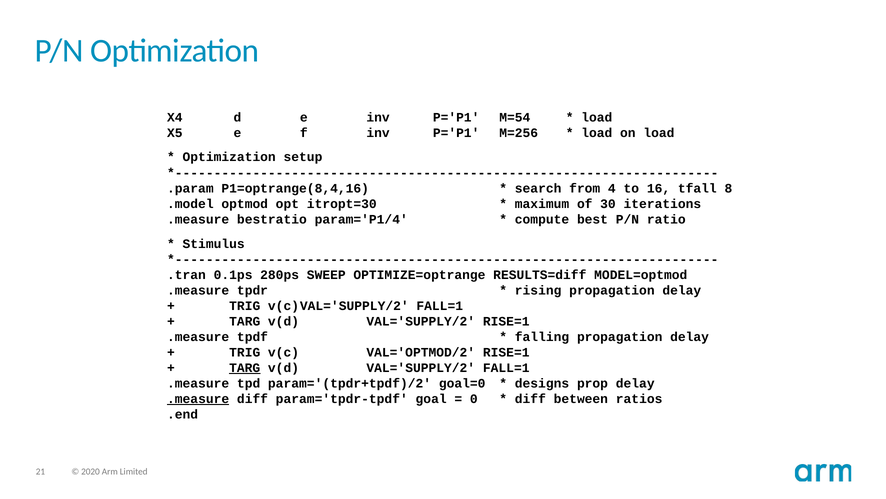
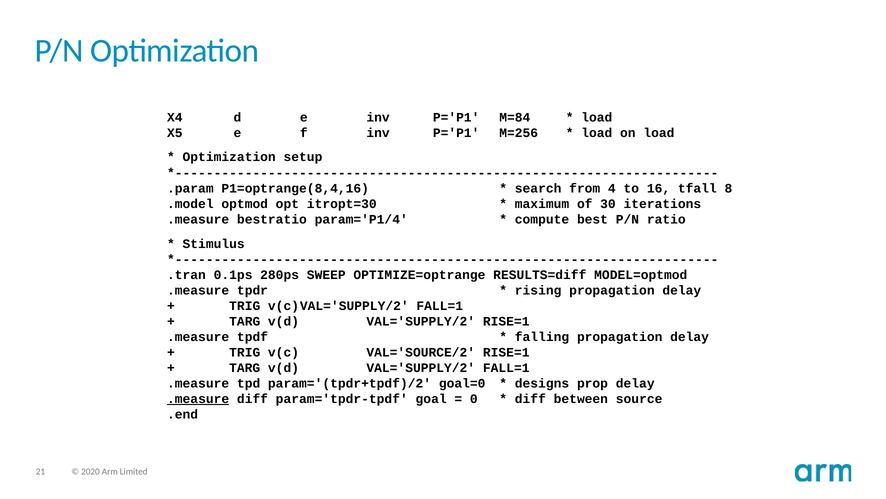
M=54: M=54 -> M=84
VAL='OPTMOD/2: VAL='OPTMOD/2 -> VAL='SOURCE/2
TARG at (245, 368) underline: present -> none
ratios: ratios -> source
